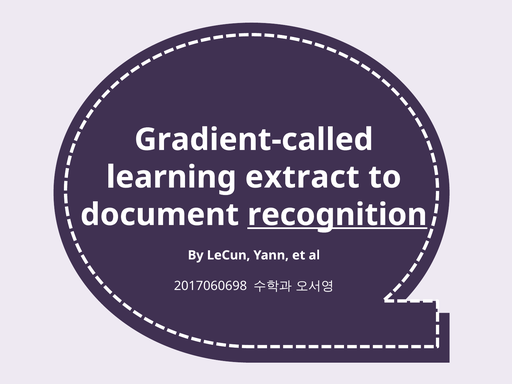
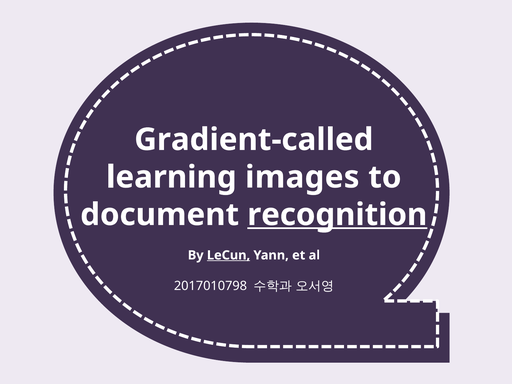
extract: extract -> images
LeCun underline: none -> present
2017060698: 2017060698 -> 2017010798
